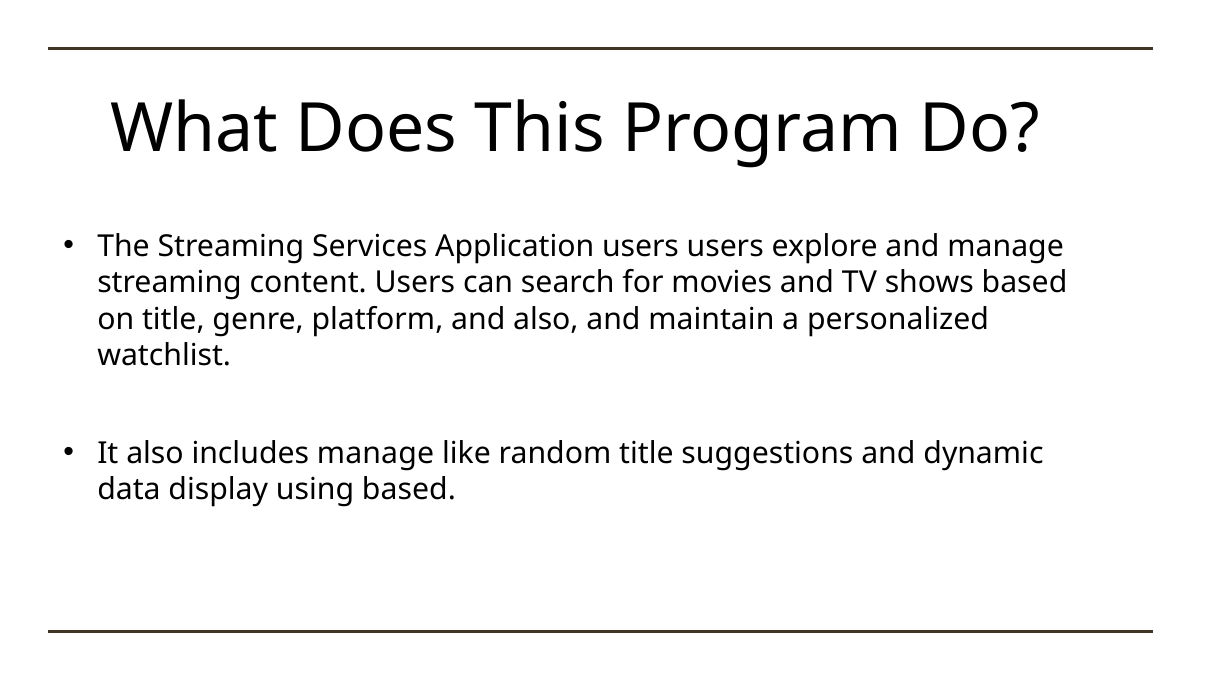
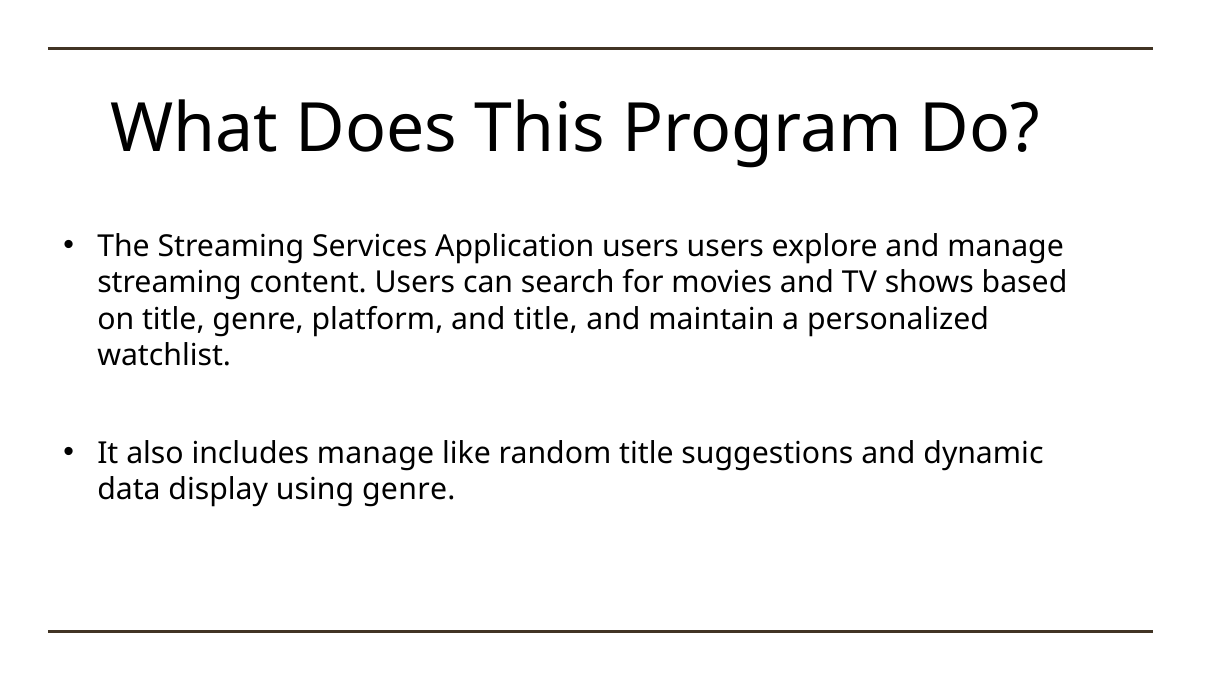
and also: also -> title
using based: based -> genre
